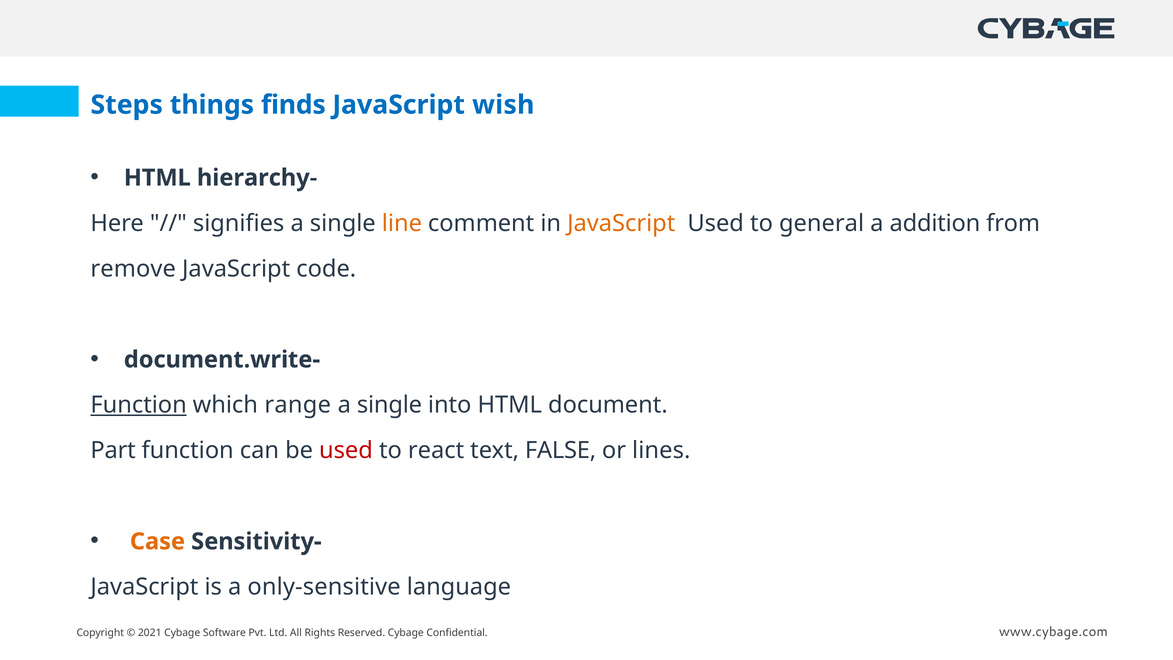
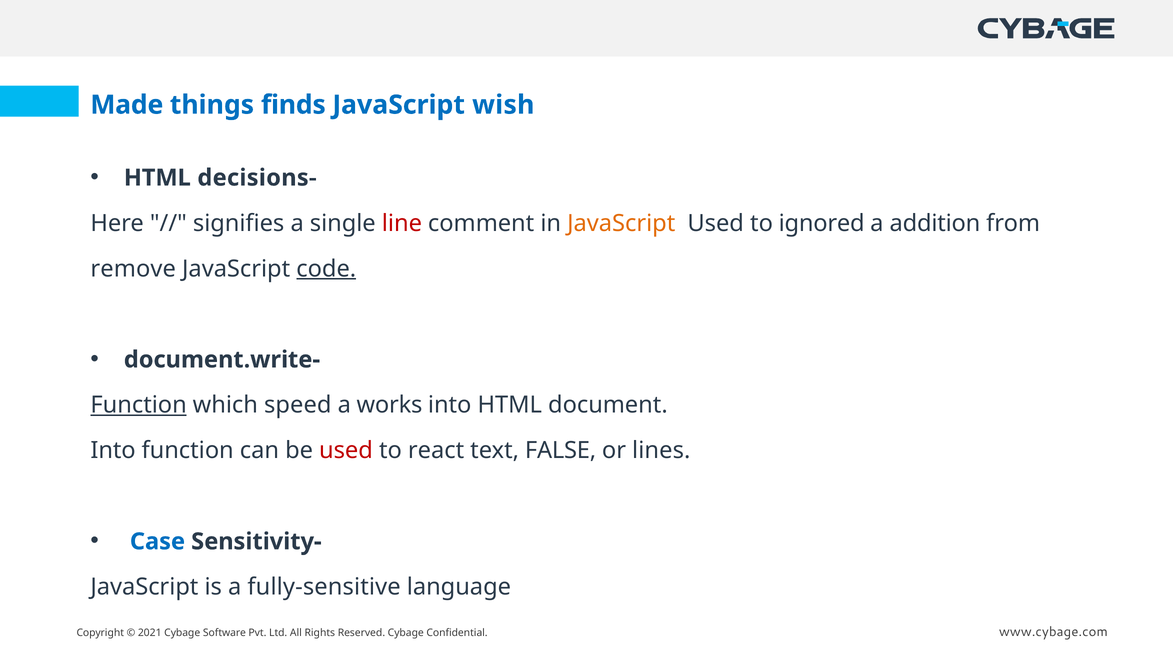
Steps: Steps -> Made
hierarchy-: hierarchy- -> decisions-
line colour: orange -> red
general: general -> ignored
code underline: none -> present
range: range -> speed
single at (389, 405): single -> works
Part at (113, 451): Part -> Into
Case colour: orange -> blue
only-sensitive: only-sensitive -> fully-sensitive
